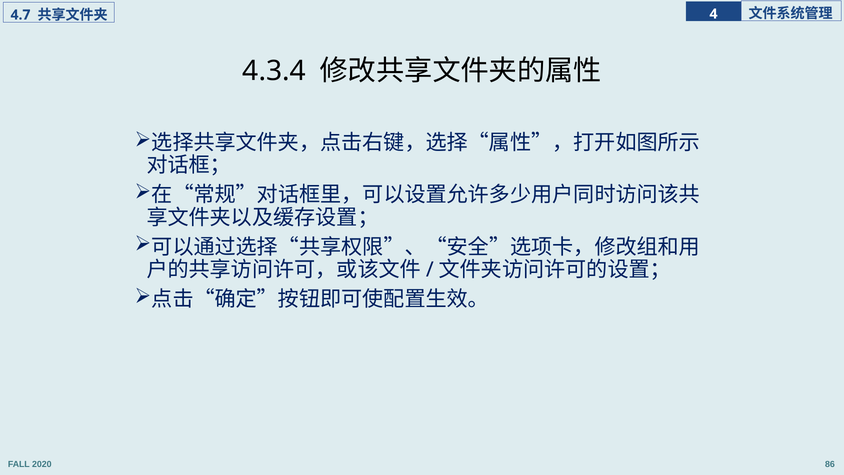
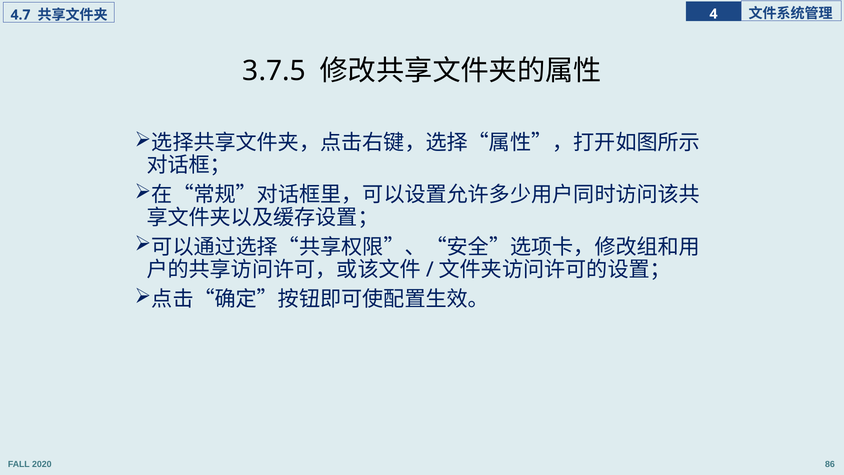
4.3.4: 4.3.4 -> 3.7.5
